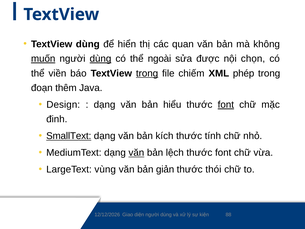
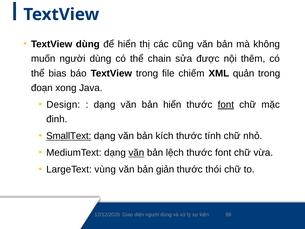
quan: quan -> cũng
muốn underline: present -> none
dùng at (100, 59) underline: present -> none
ngoài: ngoài -> chain
chọn: chọn -> thêm
viền: viền -> bias
trong at (147, 73) underline: present -> none
phép: phép -> quản
thêm: thêm -> xong
bản hiểu: hiểu -> hiển
